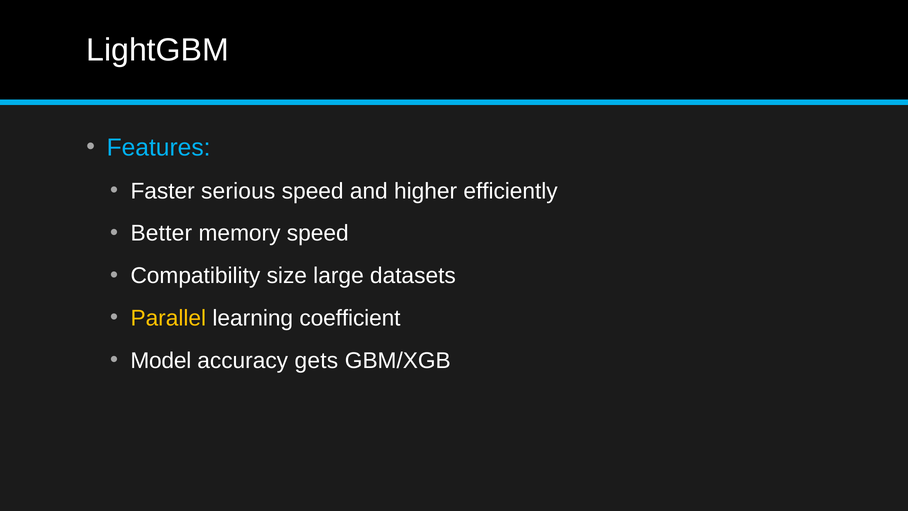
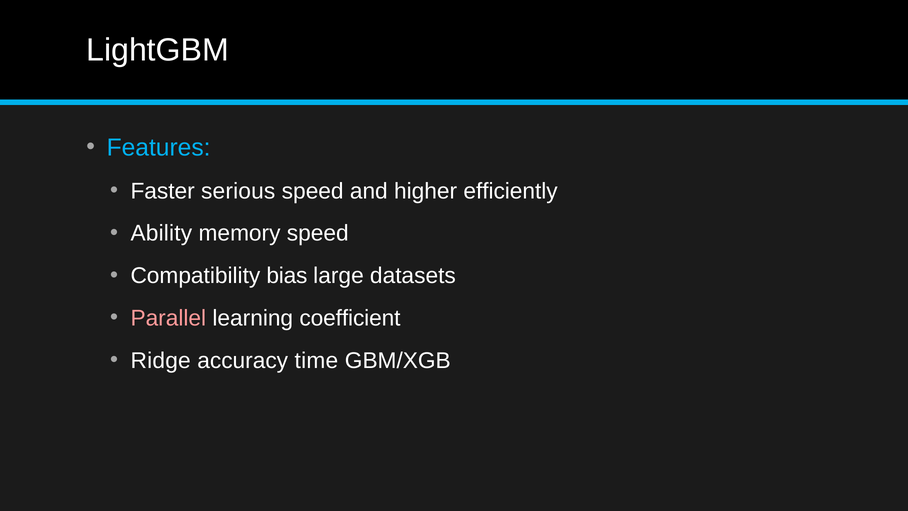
Better: Better -> Ability
size: size -> bias
Parallel colour: yellow -> pink
Model: Model -> Ridge
gets: gets -> time
